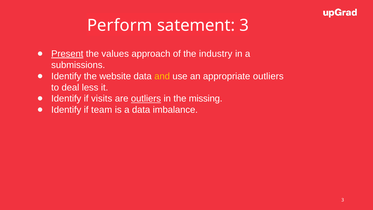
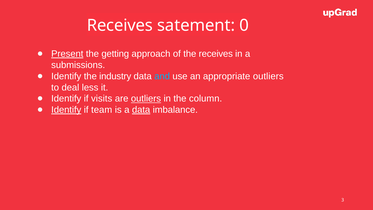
Perform at (120, 25): Perform -> Receives
satement 3: 3 -> 0
values: values -> getting
the industry: industry -> receives
website: website -> industry
and colour: yellow -> light blue
missing: missing -> column
Identify at (66, 110) underline: none -> present
data at (141, 110) underline: none -> present
